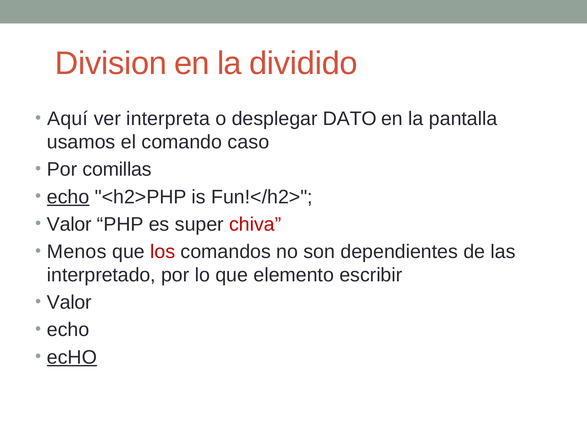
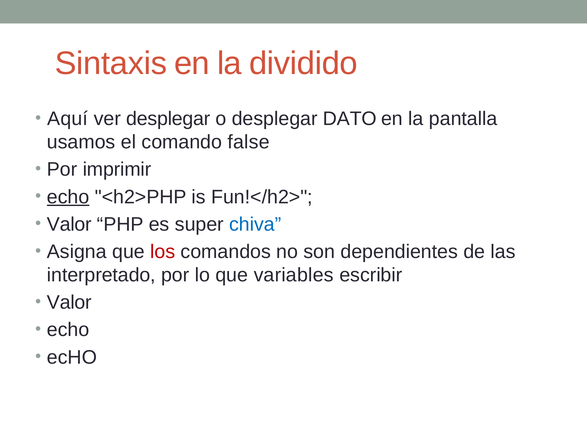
Division: Division -> Sintaxis
ver interpreta: interpreta -> desplegar
caso: caso -> false
comillas: comillas -> imprimir
chiva colour: red -> blue
Menos: Menos -> Asigna
elemento: elemento -> variables
ecHO at (72, 357) underline: present -> none
